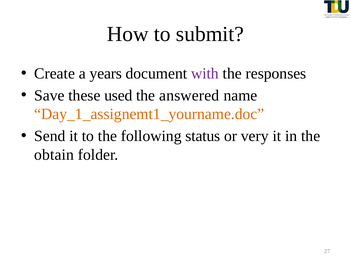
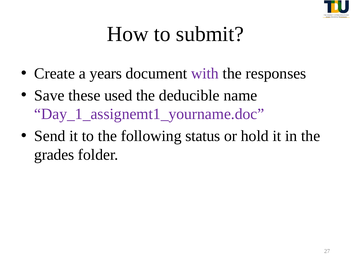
answered: answered -> deducible
Day_1_assignemt1_yourname.doc colour: orange -> purple
very: very -> hold
obtain: obtain -> grades
